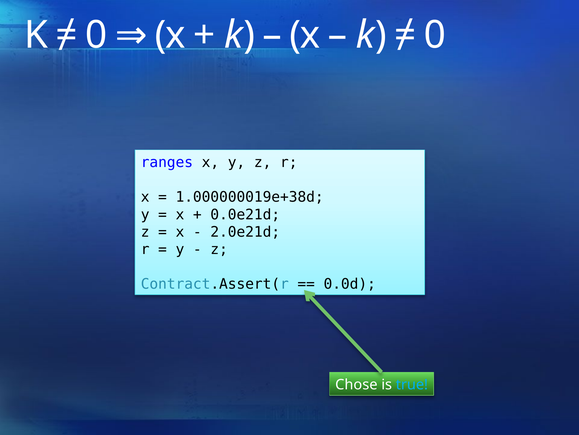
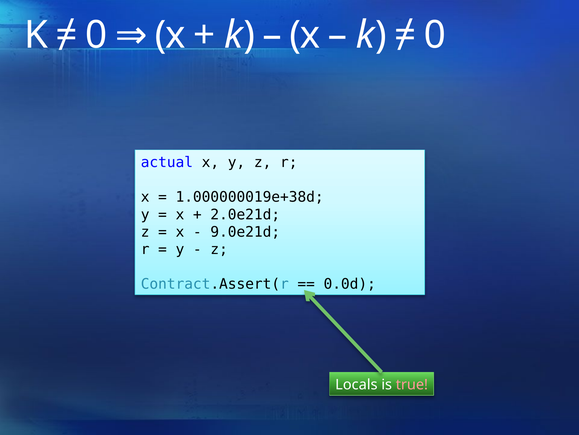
ranges: ranges -> actual
0.0e21d: 0.0e21d -> 2.0e21d
2.0e21d: 2.0e21d -> 9.0e21d
Chose: Chose -> Locals
true colour: light blue -> pink
